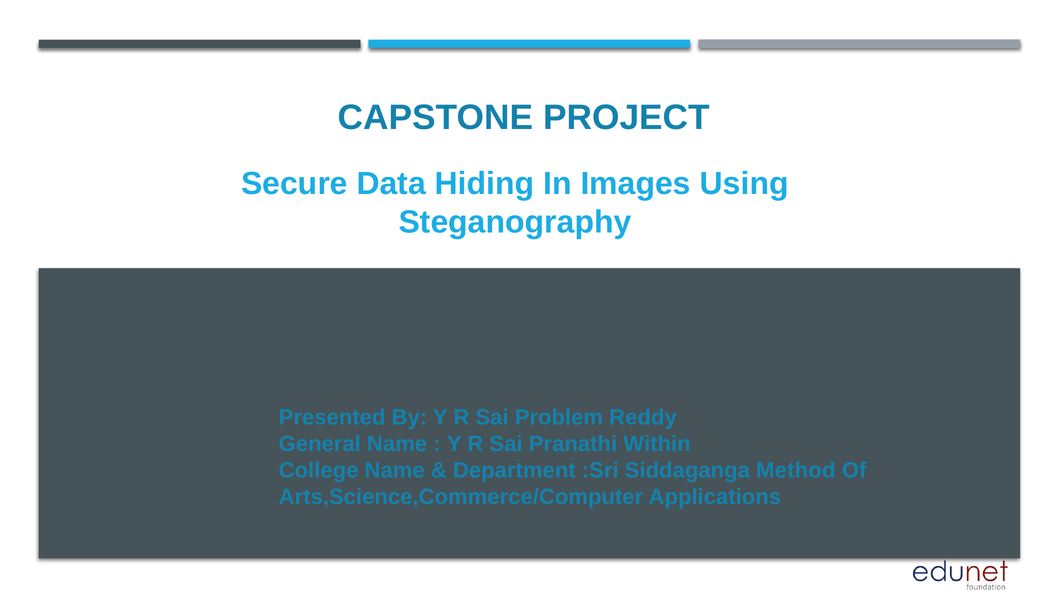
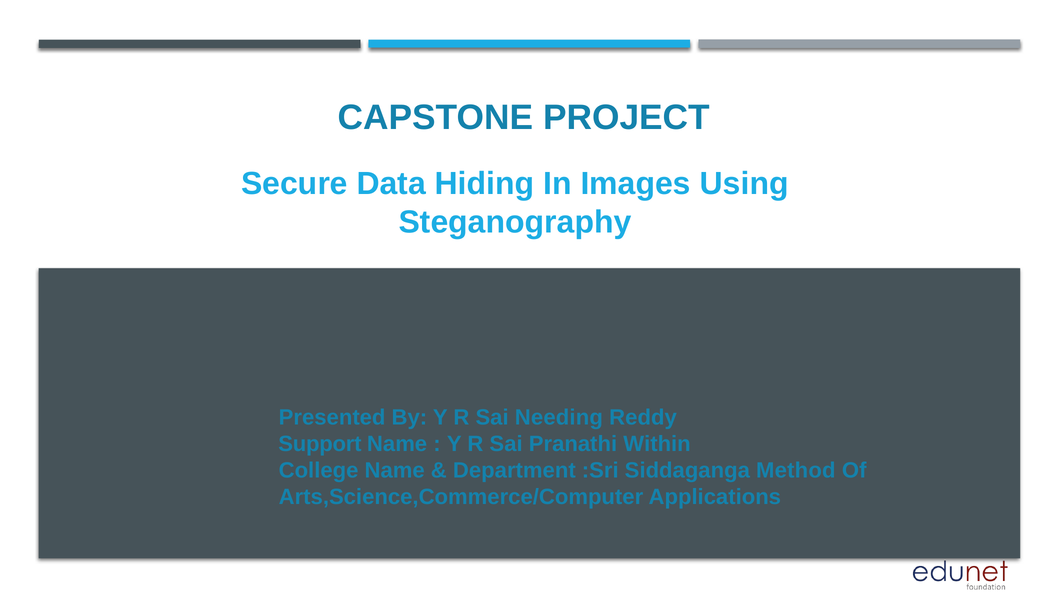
Problem: Problem -> Needing
General: General -> Support
